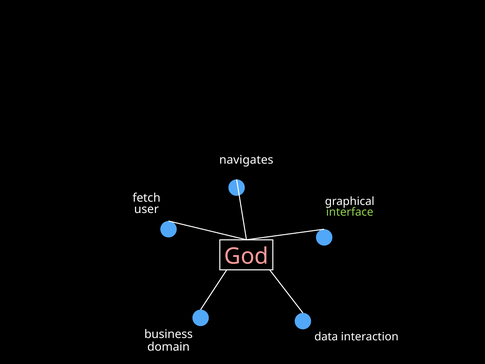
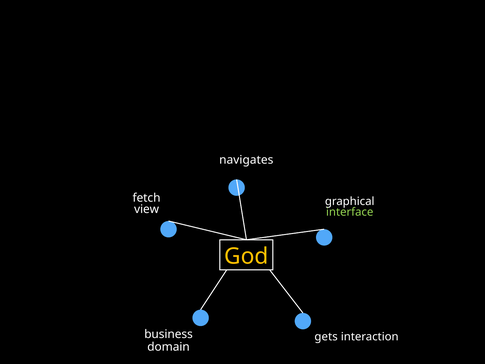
user: user -> view
God colour: pink -> yellow
data: data -> gets
